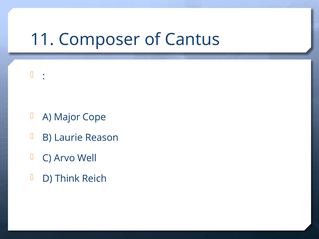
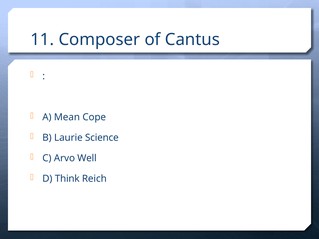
Major: Major -> Mean
Reason: Reason -> Science
